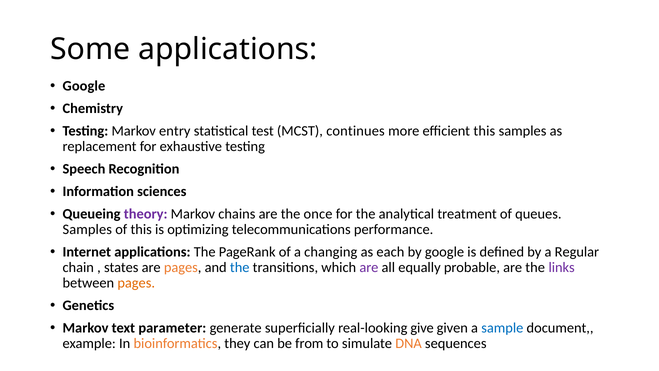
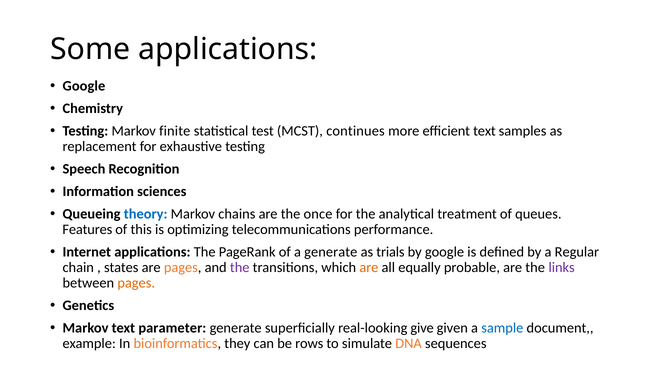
entry: entry -> finite
efficient this: this -> text
theory colour: purple -> blue
Samples at (87, 229): Samples -> Features
a changing: changing -> generate
each: each -> trials
the at (240, 267) colour: blue -> purple
are at (369, 267) colour: purple -> orange
from: from -> rows
